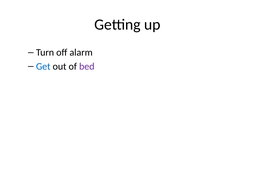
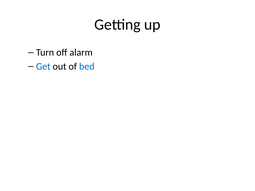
bed colour: purple -> blue
